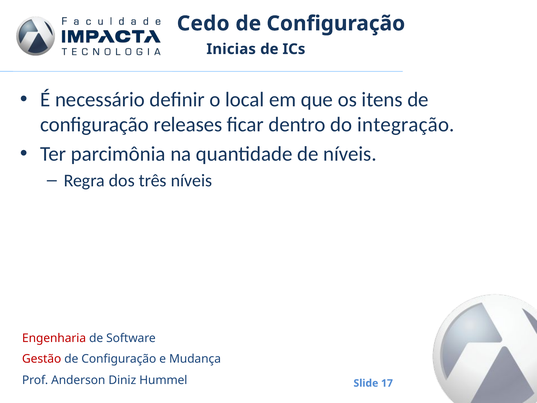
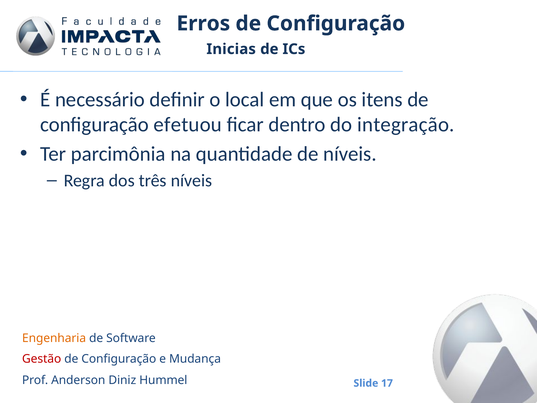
Cedo: Cedo -> Erros
releases: releases -> efetuou
Engenharia colour: red -> orange
